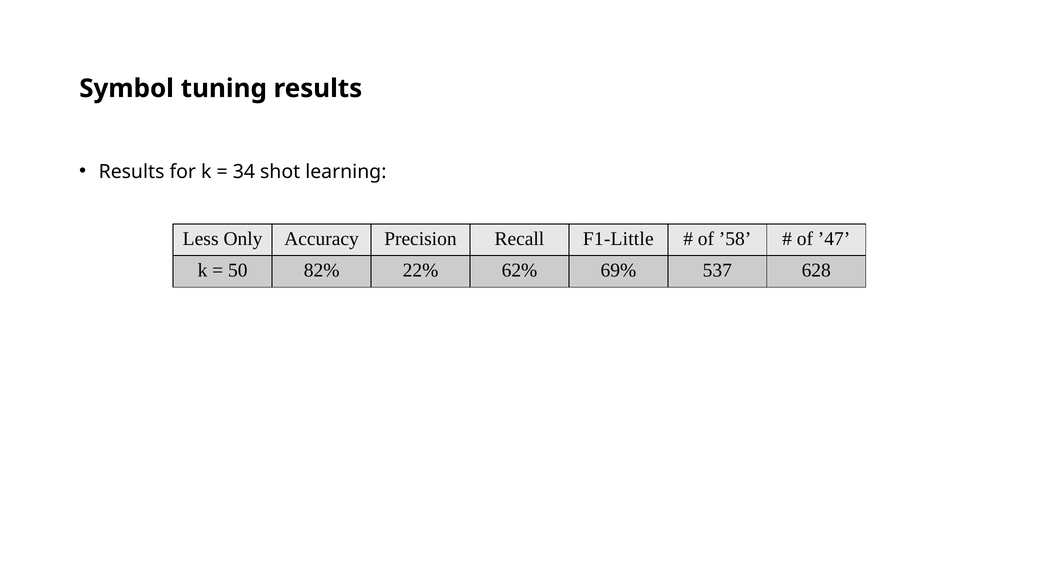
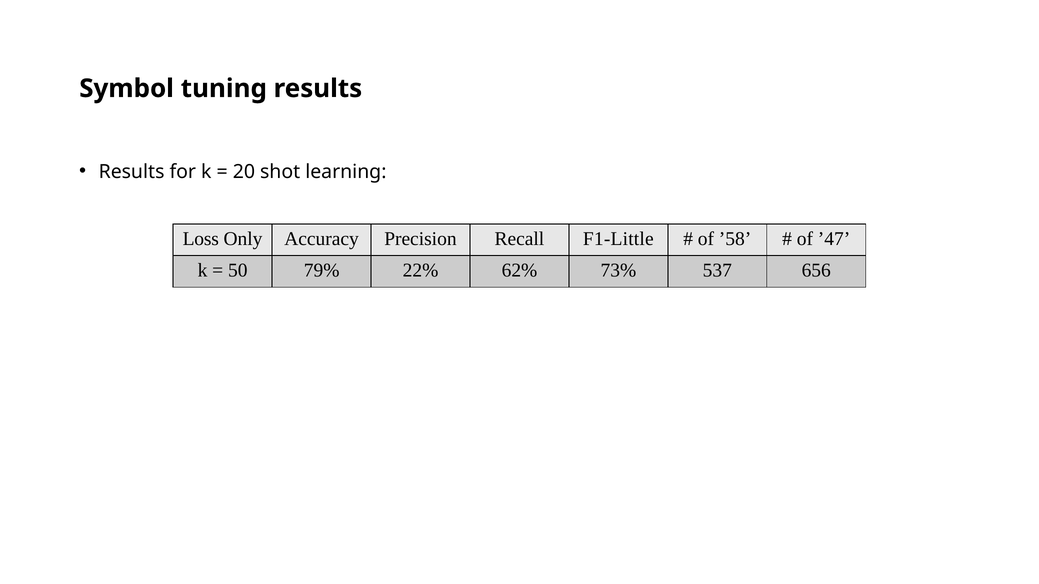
34: 34 -> 20
Less: Less -> Loss
82%: 82% -> 79%
69%: 69% -> 73%
628: 628 -> 656
